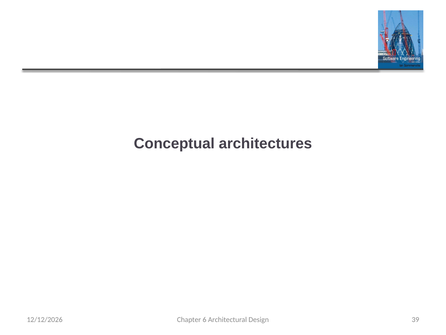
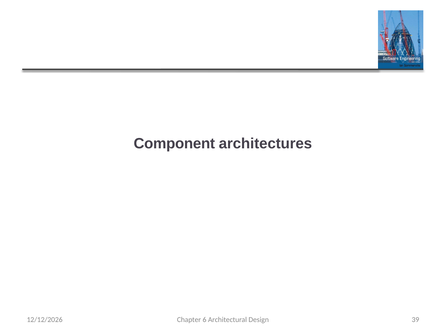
Conceptual: Conceptual -> Component
